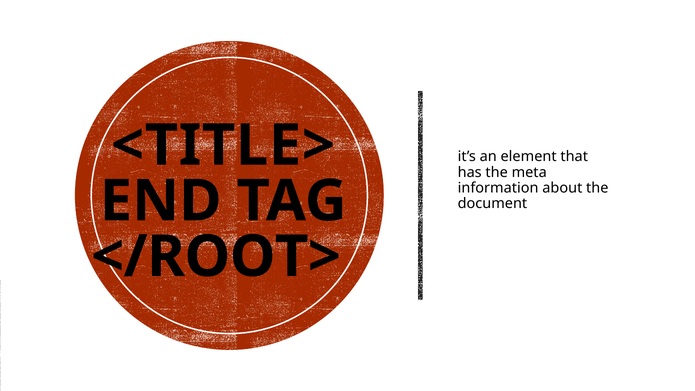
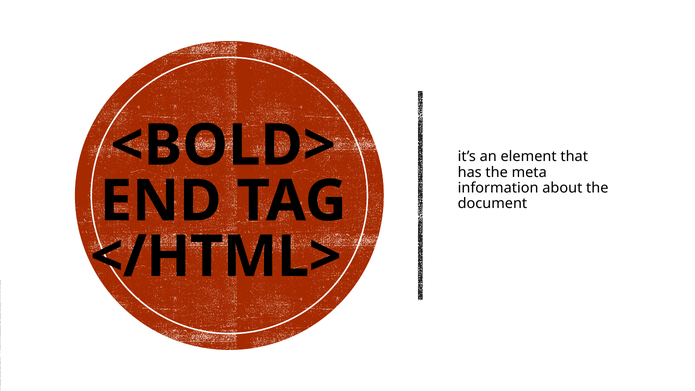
<TITLE>: <TITLE> -> <BOLD>
</ROOT>: </ROOT> -> </HTML>
